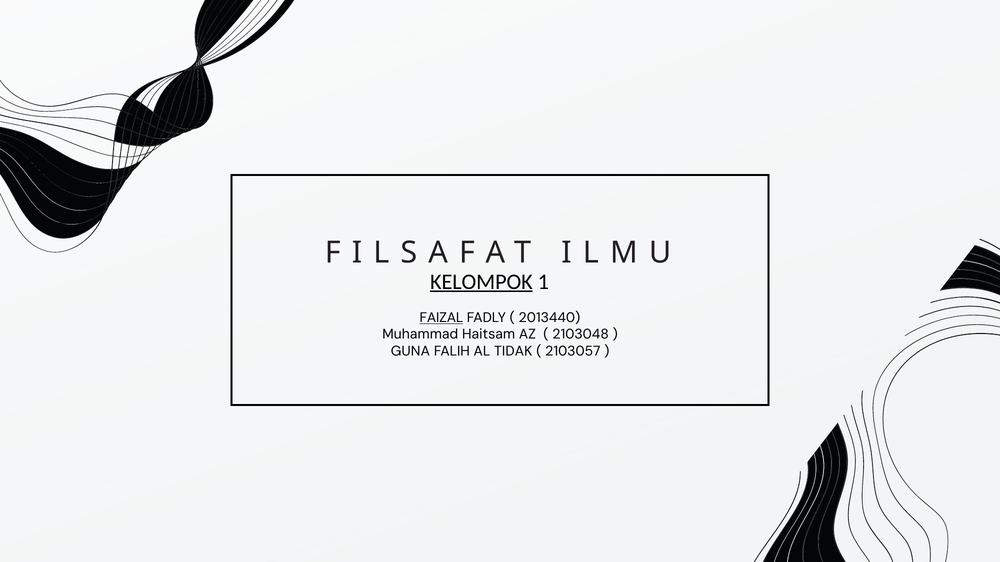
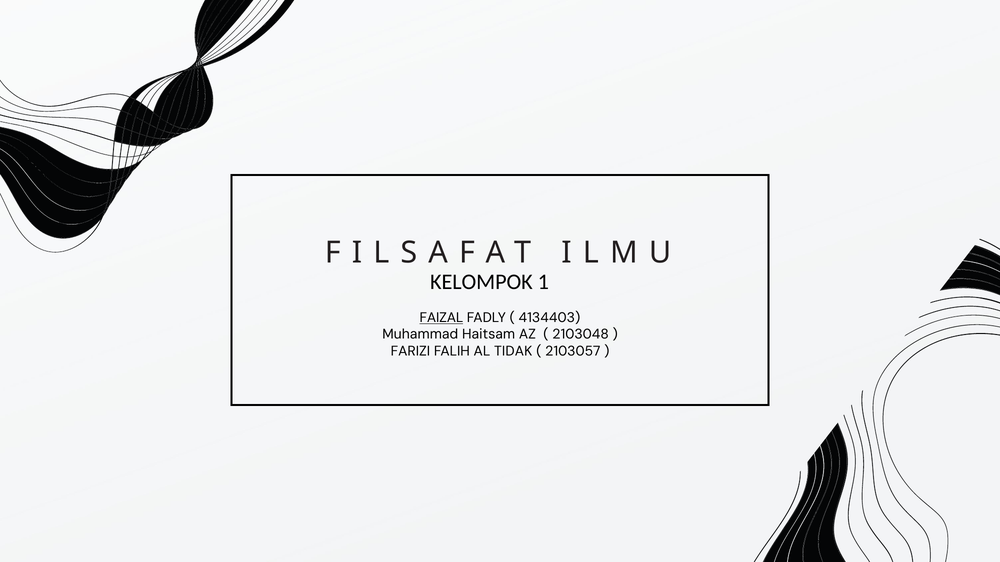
KELOMPOK underline: present -> none
2013440: 2013440 -> 4134403
GUNA: GUNA -> FARIZI
